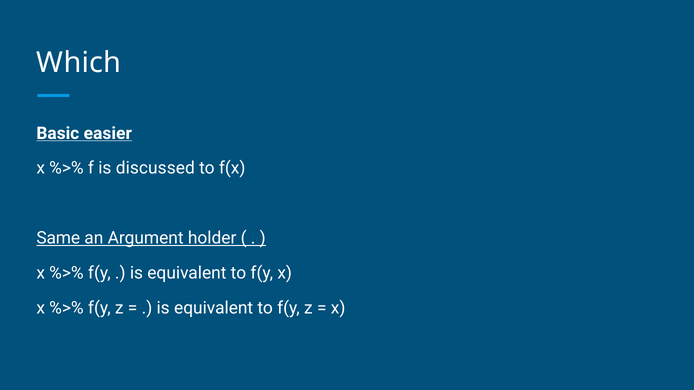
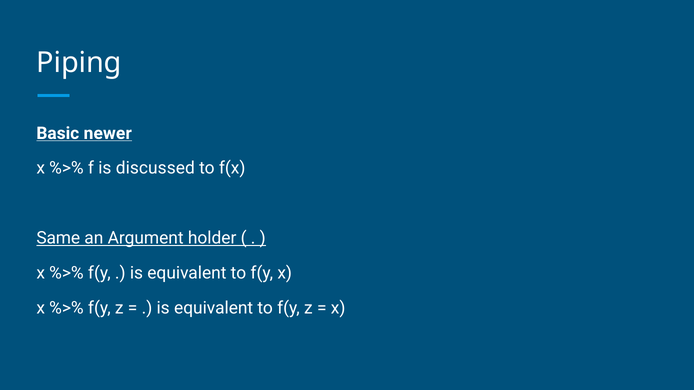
Which: Which -> Piping
easier: easier -> newer
